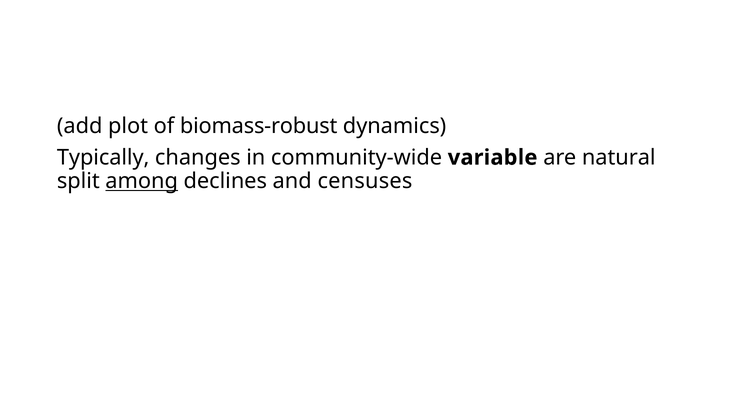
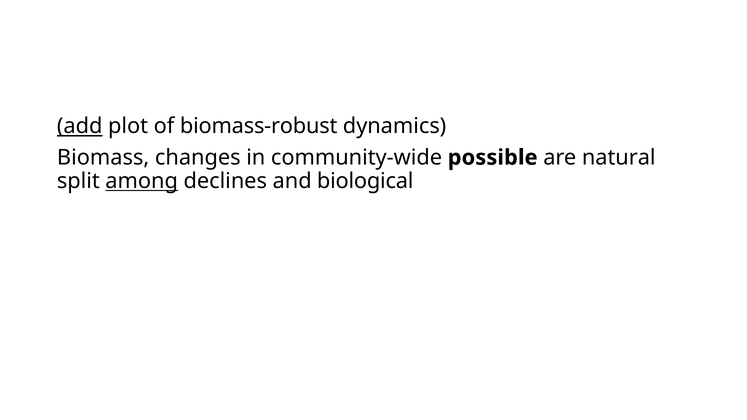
add underline: none -> present
Typically: Typically -> Biomass
variable: variable -> possible
censuses: censuses -> biological
